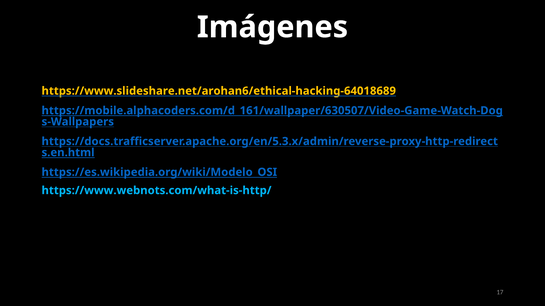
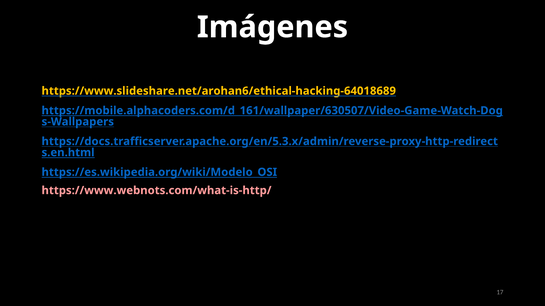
https://www.webnots.com/what-is-http/ colour: light blue -> pink
